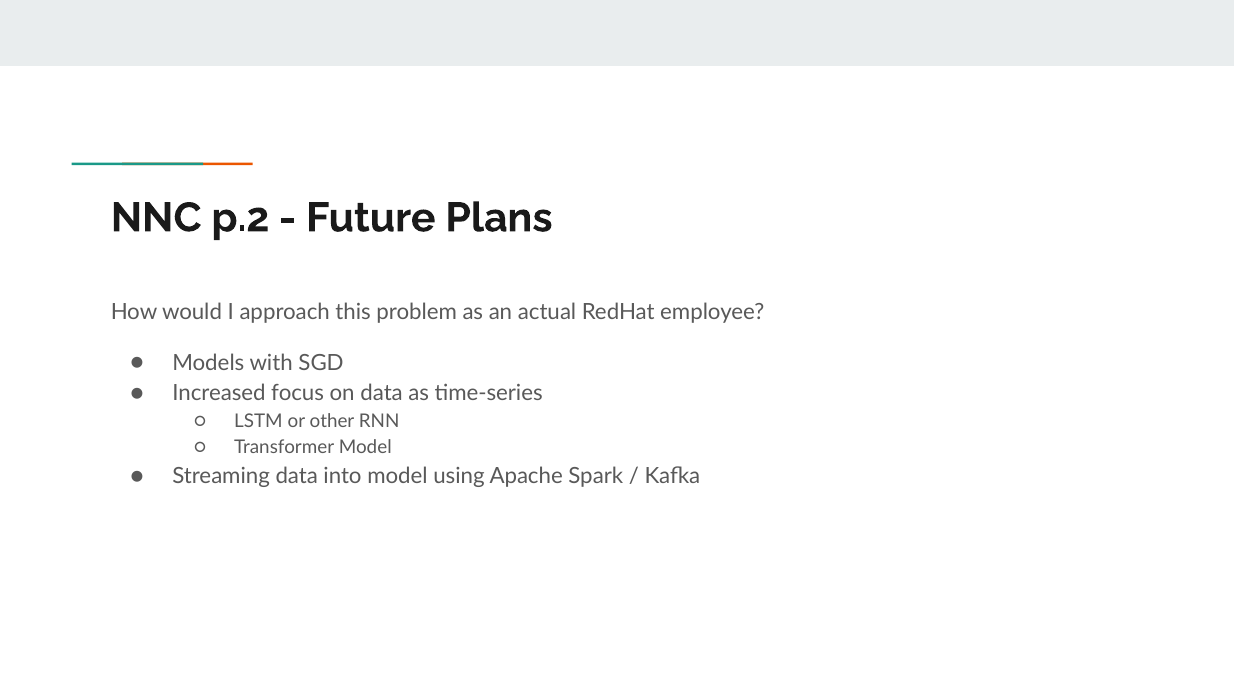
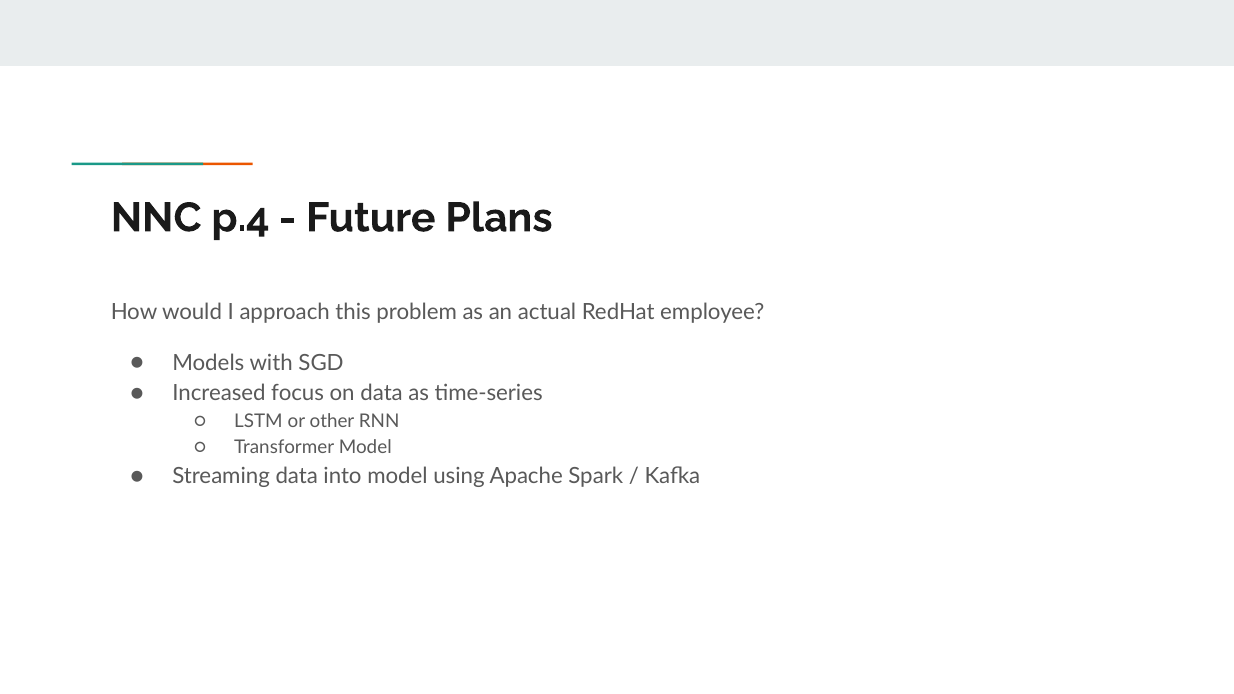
p.2: p.2 -> p.4
